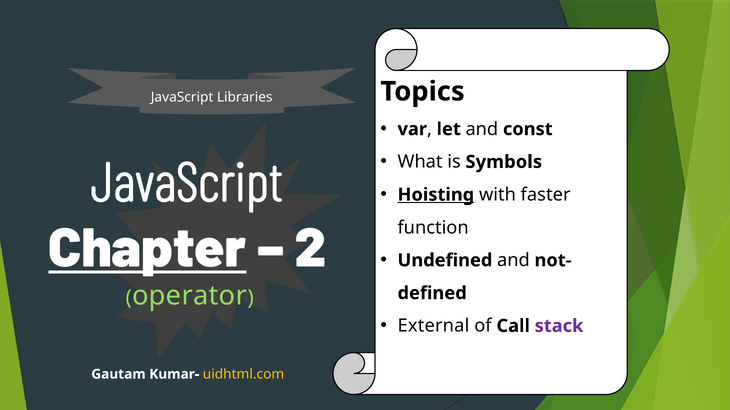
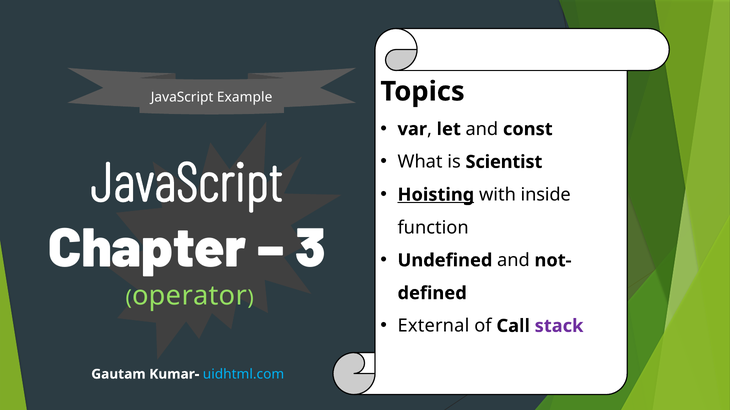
Libraries: Libraries -> Example
Symbols: Symbols -> Scientist
faster: faster -> inside
Chapter underline: present -> none
2: 2 -> 3
uidhtml.com colour: yellow -> light blue
